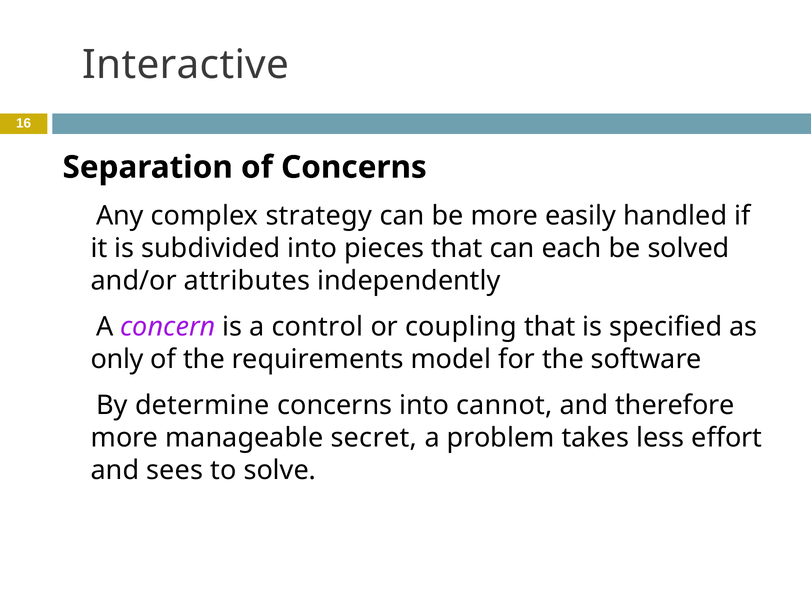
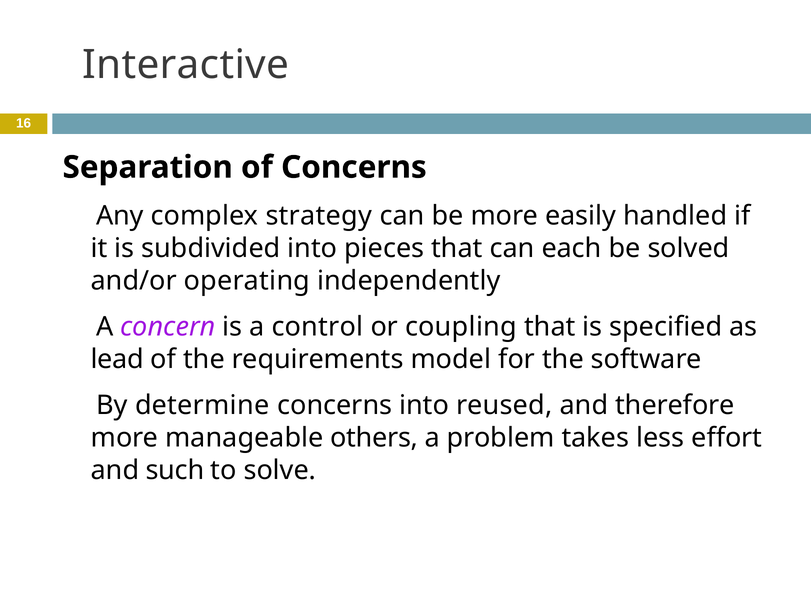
attributes: attributes -> operating
only: only -> lead
cannot: cannot -> reused
secret: secret -> others
sees: sees -> such
